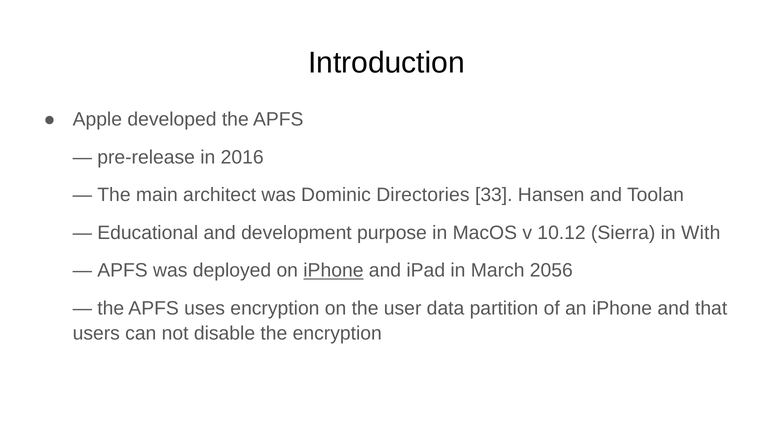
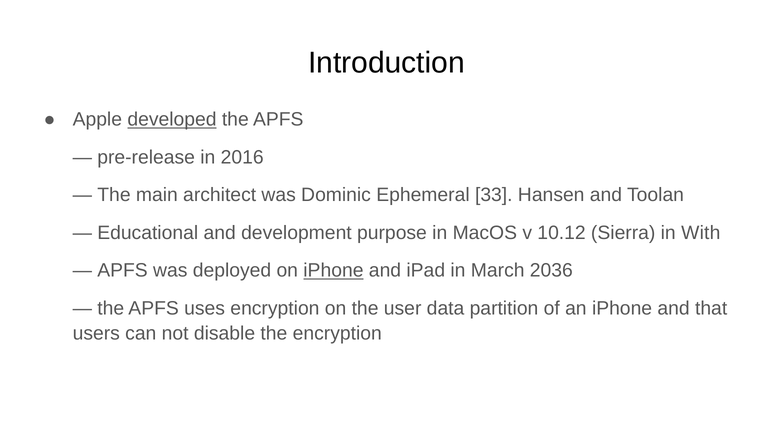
developed underline: none -> present
Directories: Directories -> Ephemeral
2056: 2056 -> 2036
